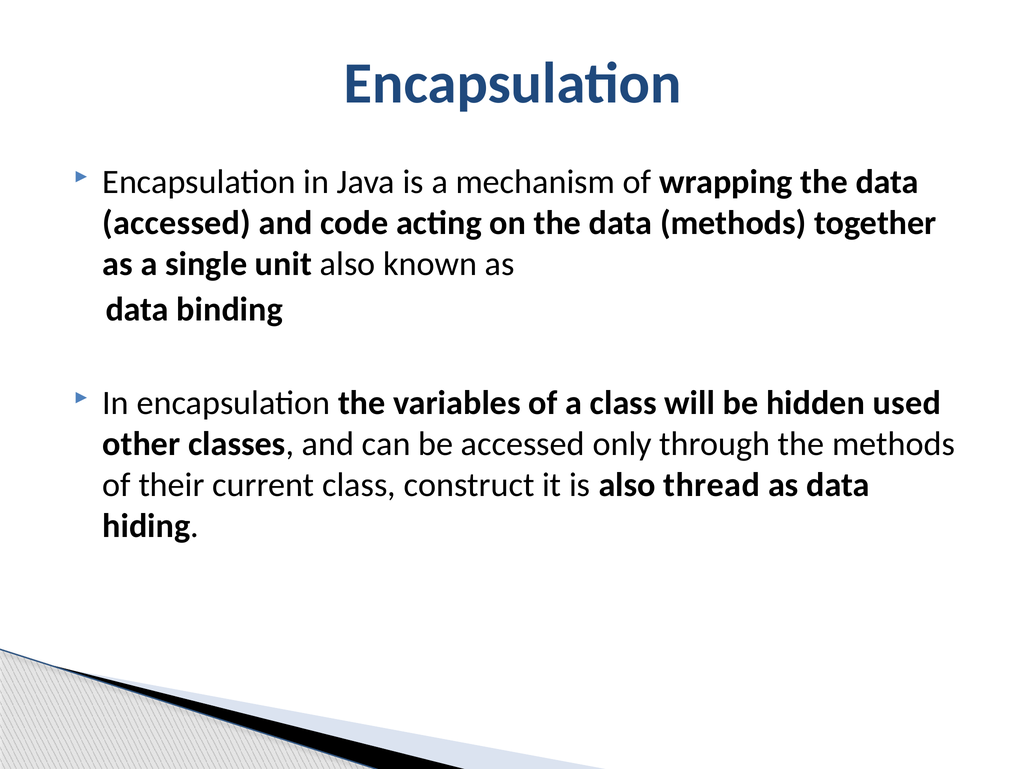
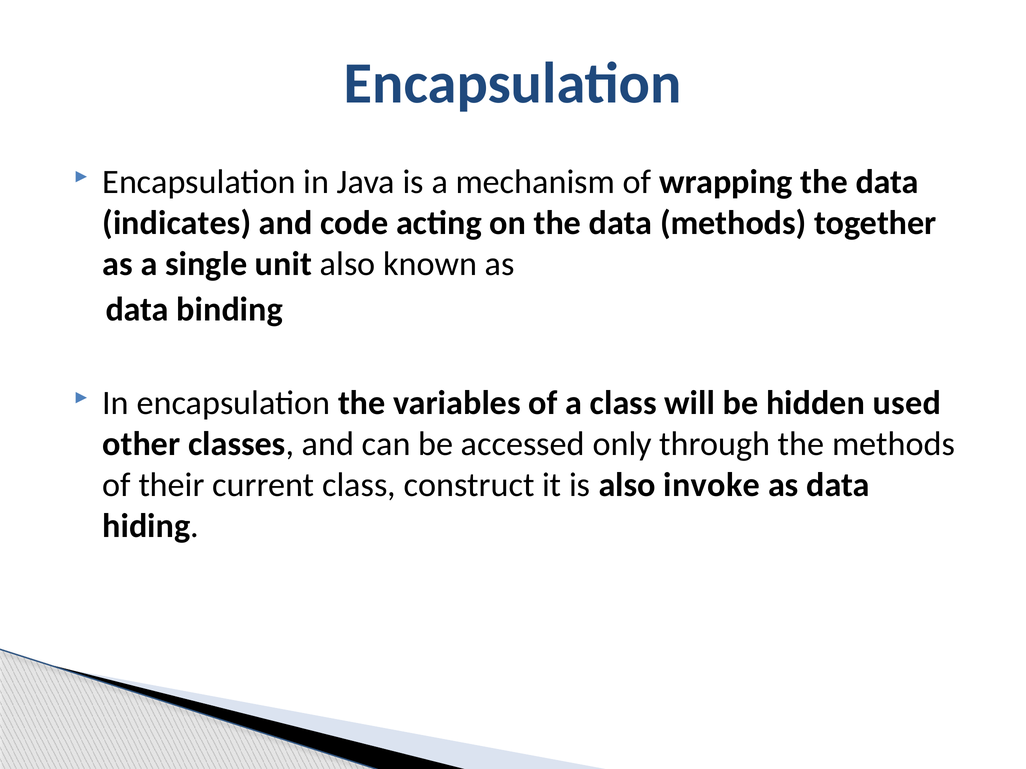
accessed at (177, 223): accessed -> indicates
thread: thread -> invoke
